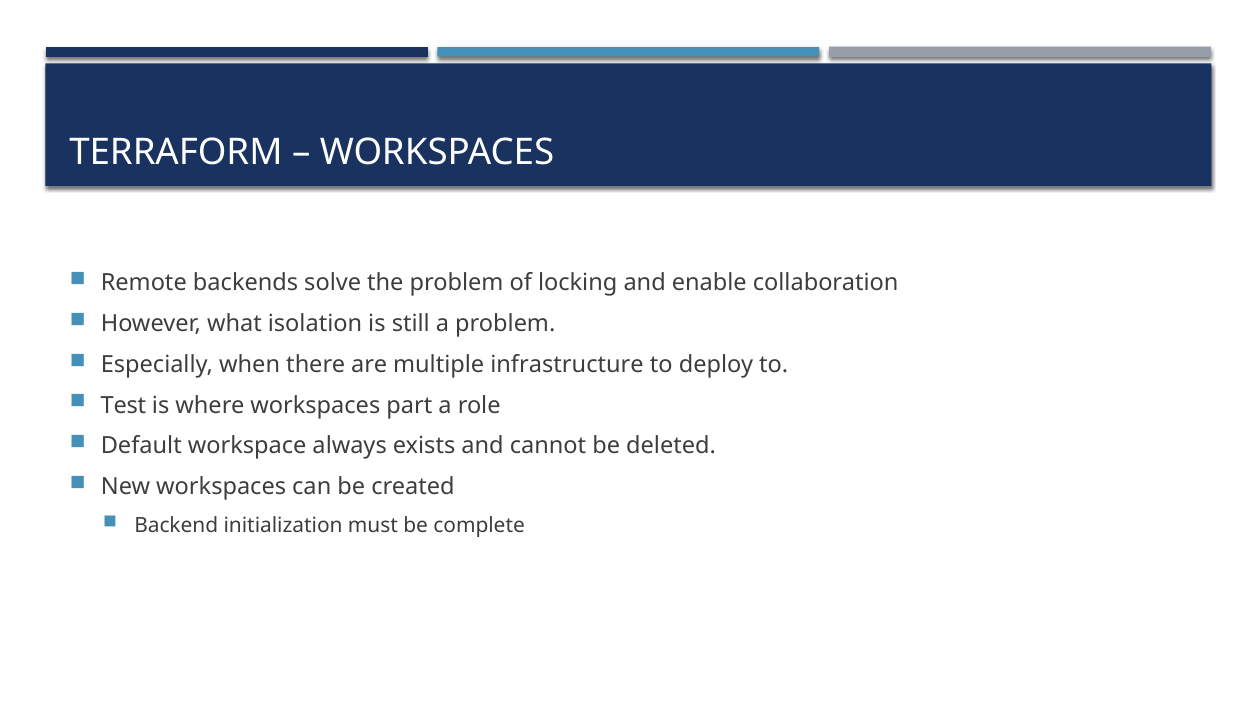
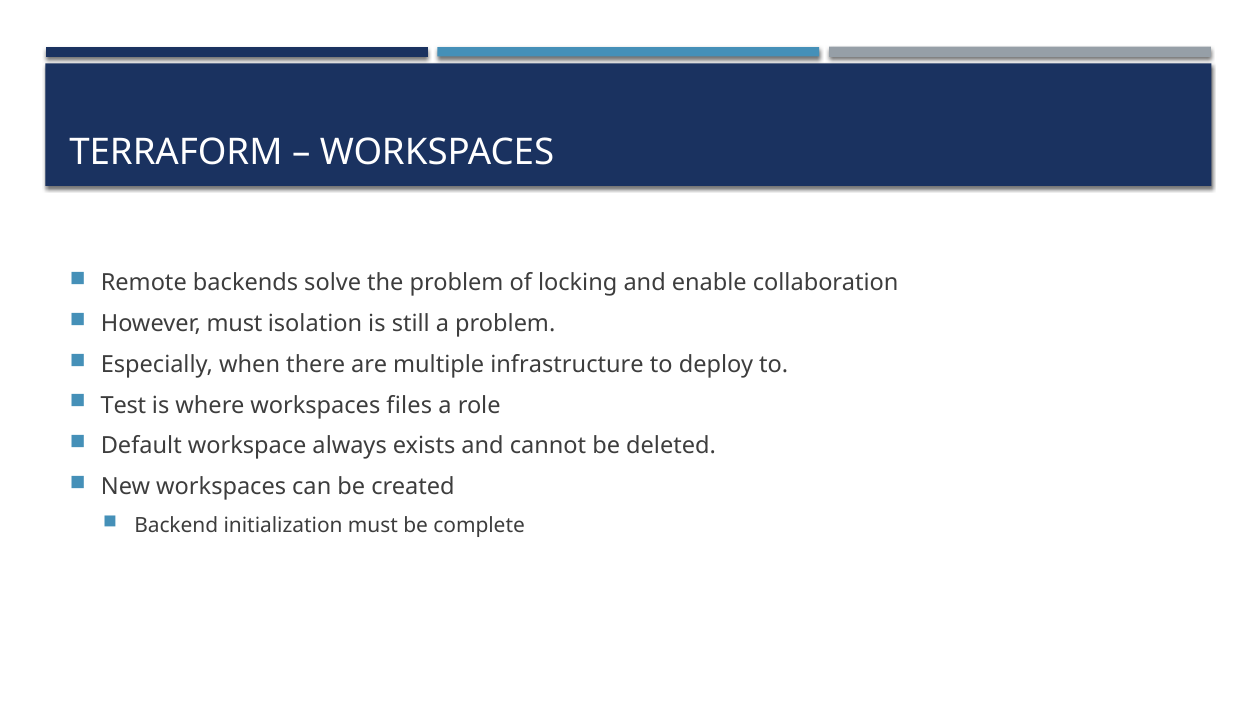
However what: what -> must
part: part -> files
